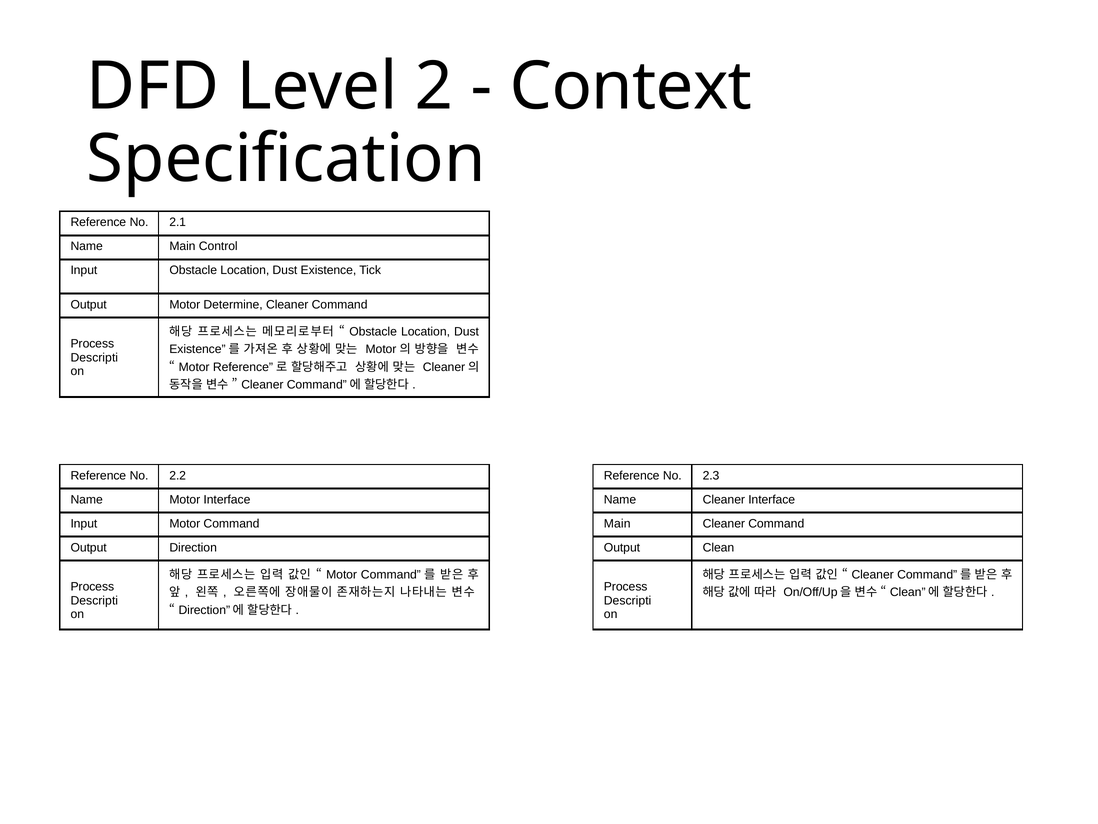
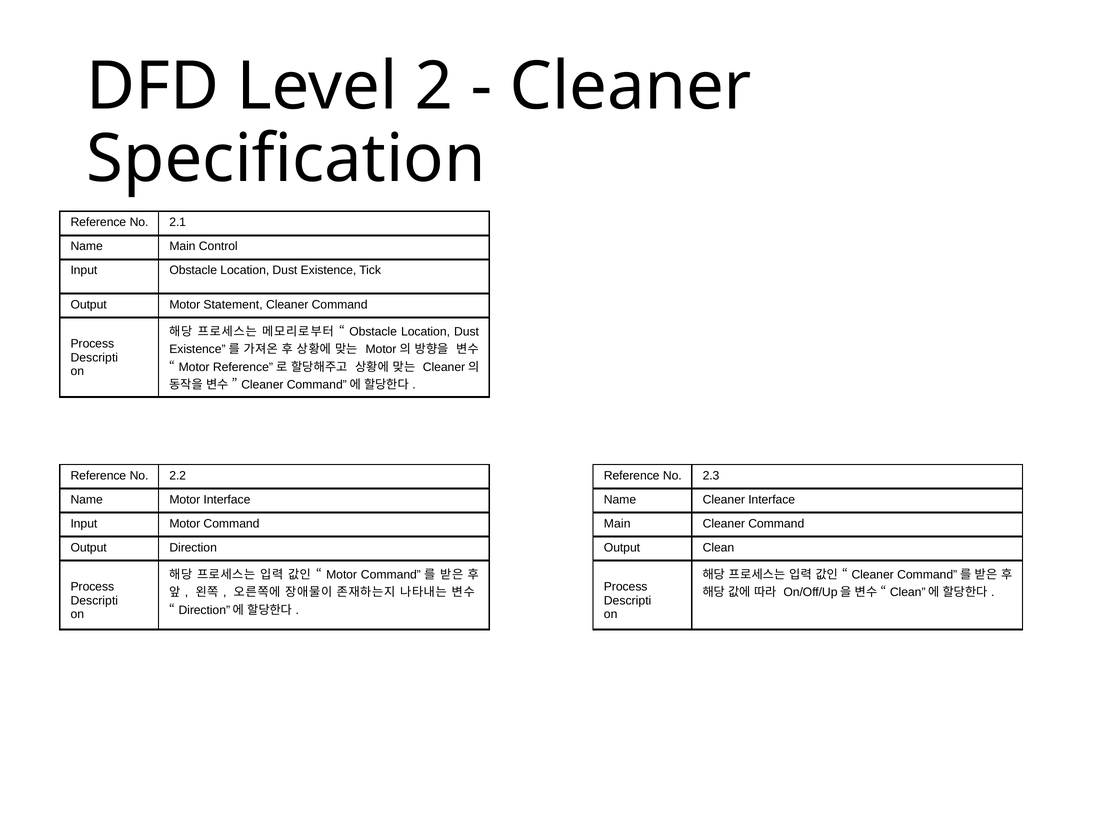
Context at (631, 87): Context -> Cleaner
Determine: Determine -> Statement
